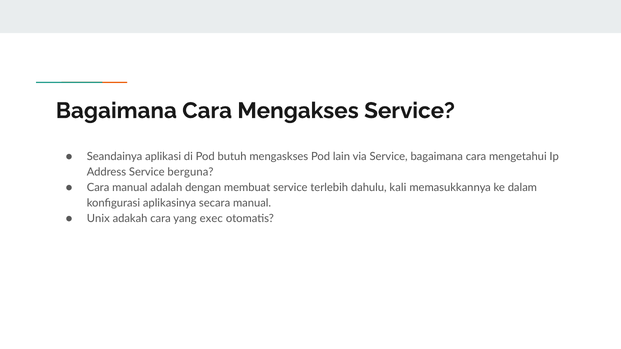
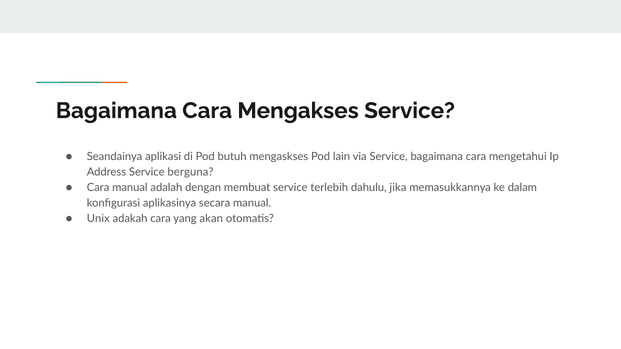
kali: kali -> jika
exec: exec -> akan
